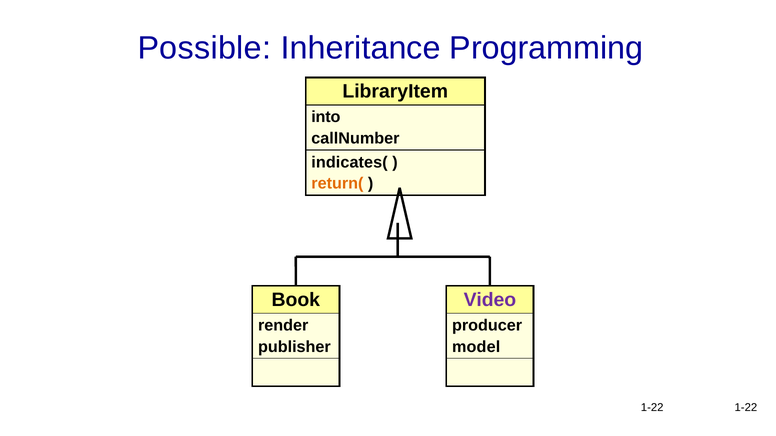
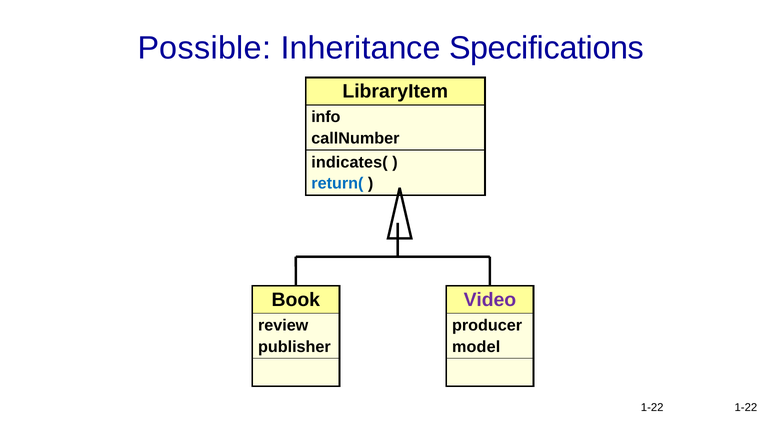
Programming: Programming -> Specifications
into: into -> info
return( colour: orange -> blue
render: render -> review
